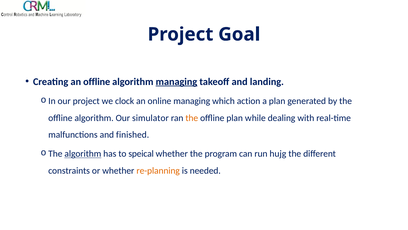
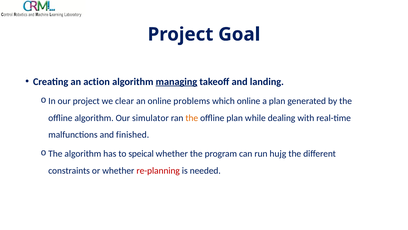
an offline: offline -> action
clock: clock -> clear
online managing: managing -> problems
which action: action -> online
algorithm at (83, 153) underline: present -> none
re-planning colour: orange -> red
